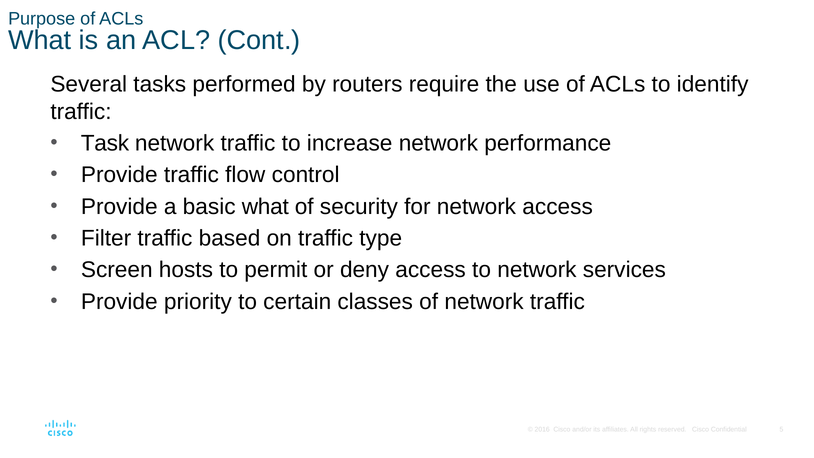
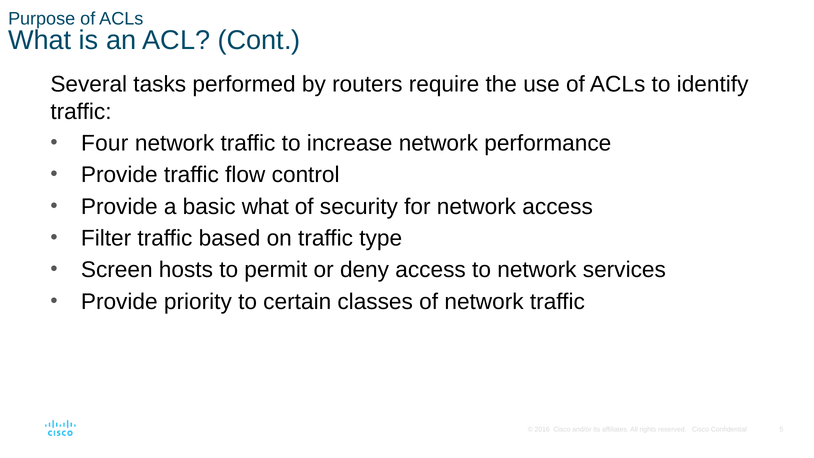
Task: Task -> Four
